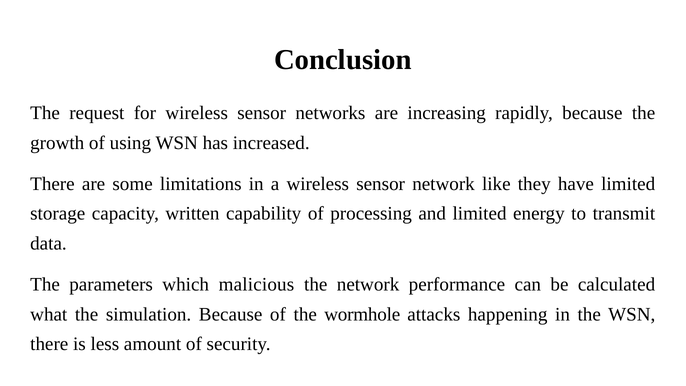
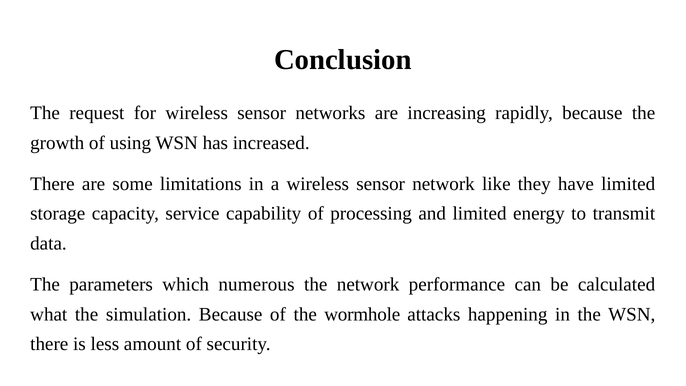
written: written -> service
malicious: malicious -> numerous
